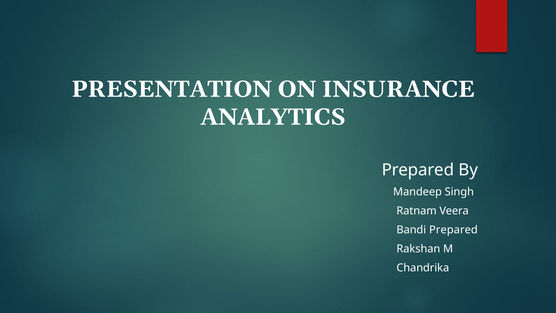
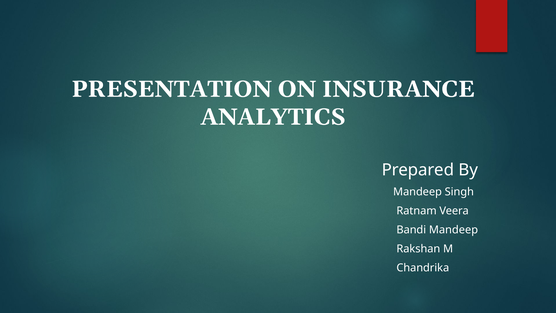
Bandi Prepared: Prepared -> Mandeep
